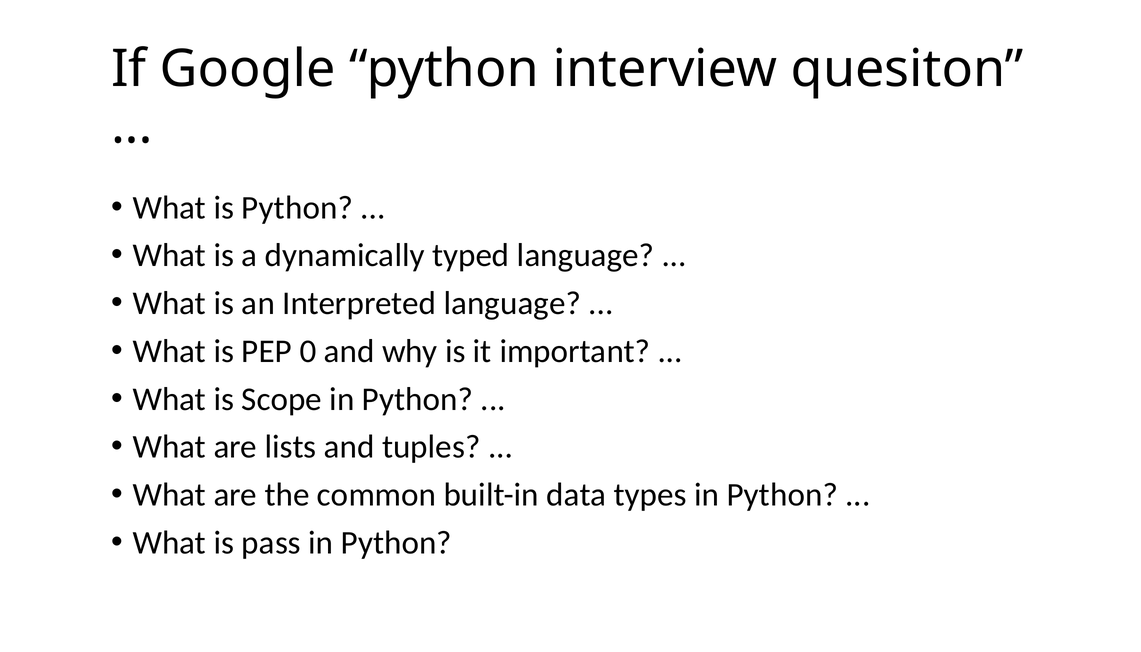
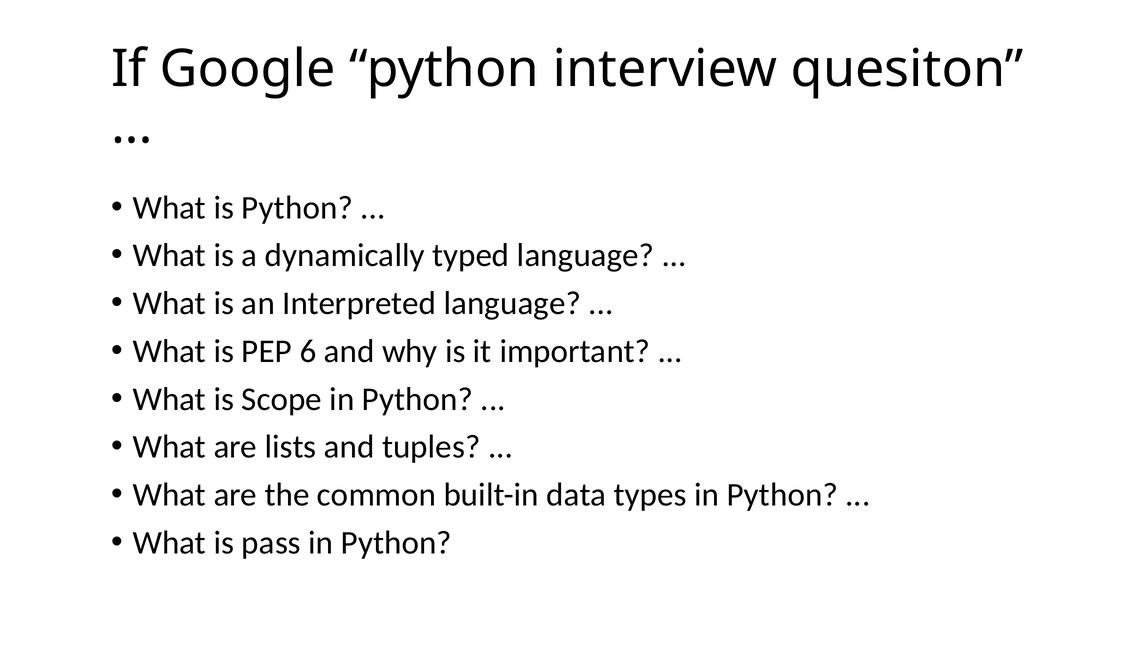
0: 0 -> 6
